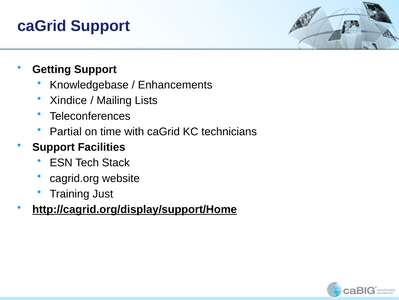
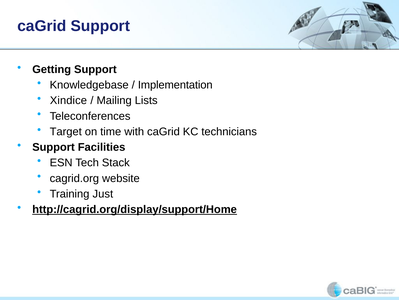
Enhancements: Enhancements -> Implementation
Partial: Partial -> Target
